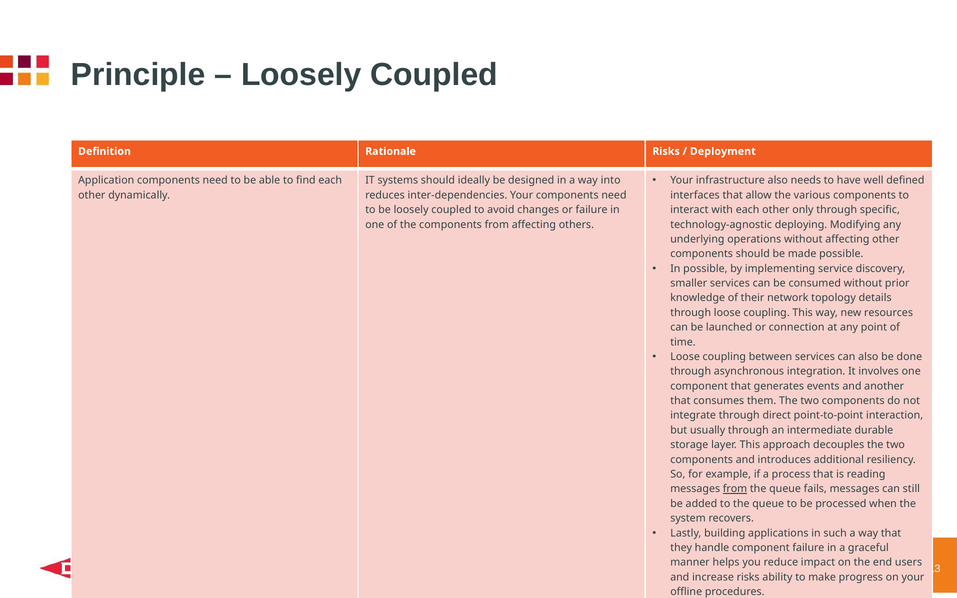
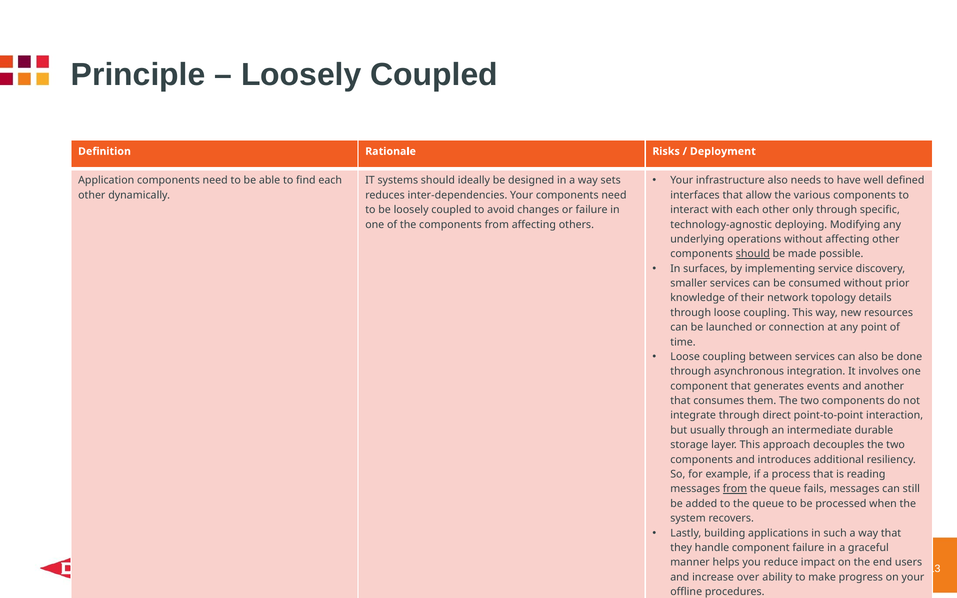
into: into -> sets
should at (753, 254) underline: none -> present
In possible: possible -> surfaces
increase risks: risks -> over
